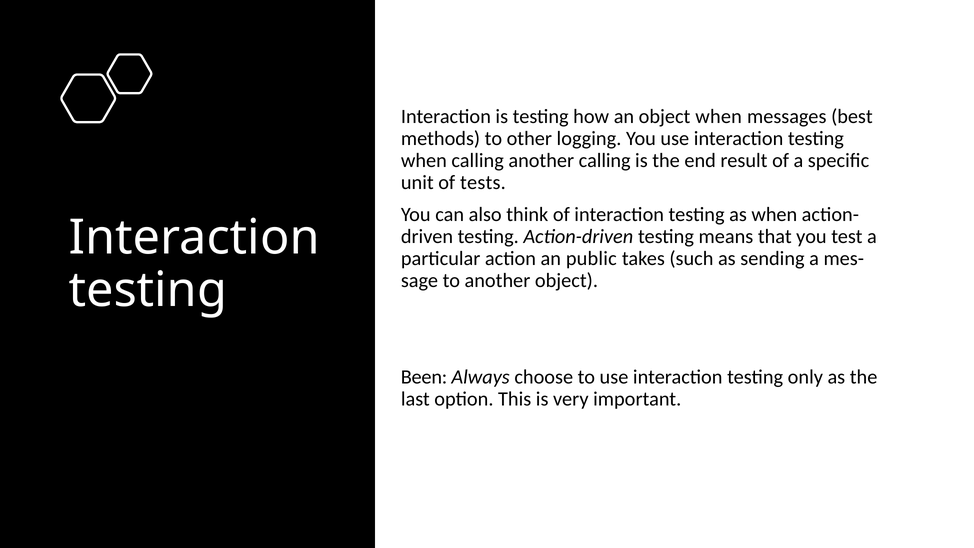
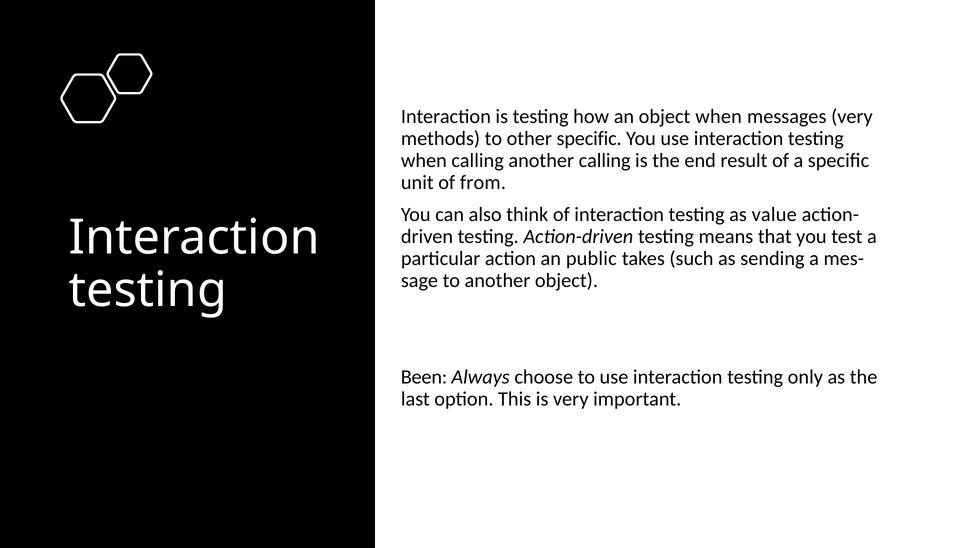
messages best: best -> very
other logging: logging -> specific
tests: tests -> from
as when: when -> value
